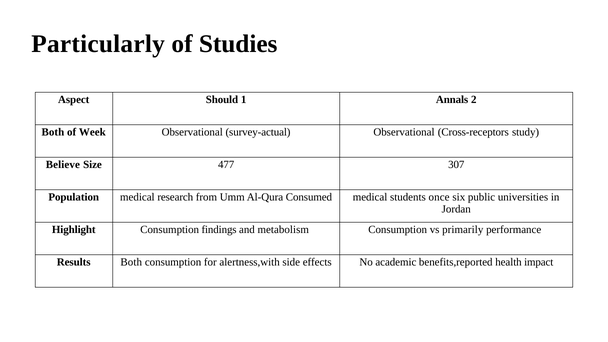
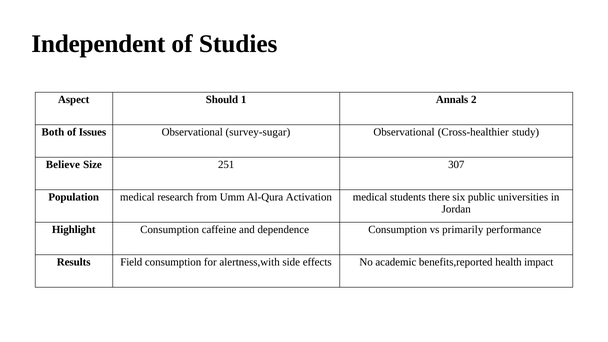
Particularly: Particularly -> Independent
Week: Week -> Issues
survey-actual: survey-actual -> survey-sugar
Cross-receptors: Cross-receptors -> Cross-healthier
477: 477 -> 251
Consumed: Consumed -> Activation
once: once -> there
findings: findings -> caffeine
metabolism: metabolism -> dependence
Results Both: Both -> Field
